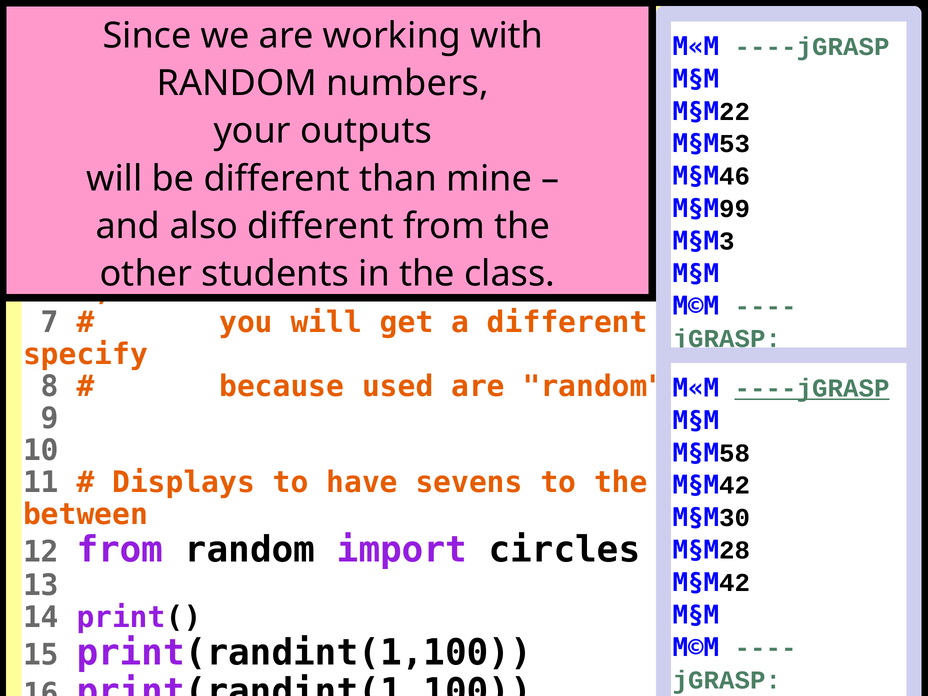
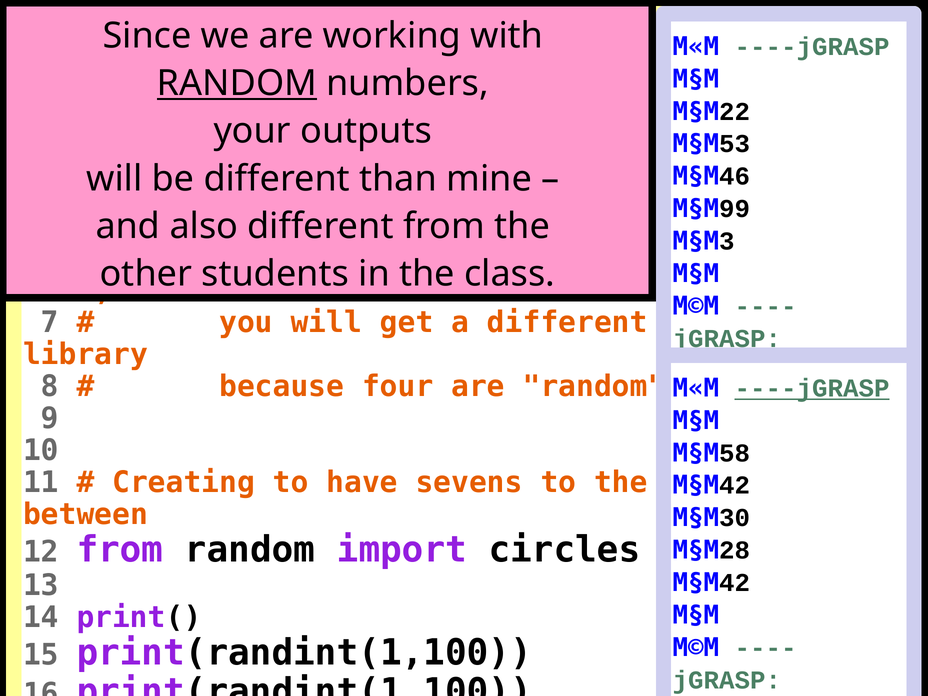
RANDOM at (237, 83) underline: none -> present
specify at (85, 354): specify -> library
used: used -> four
Displays: Displays -> Creating
